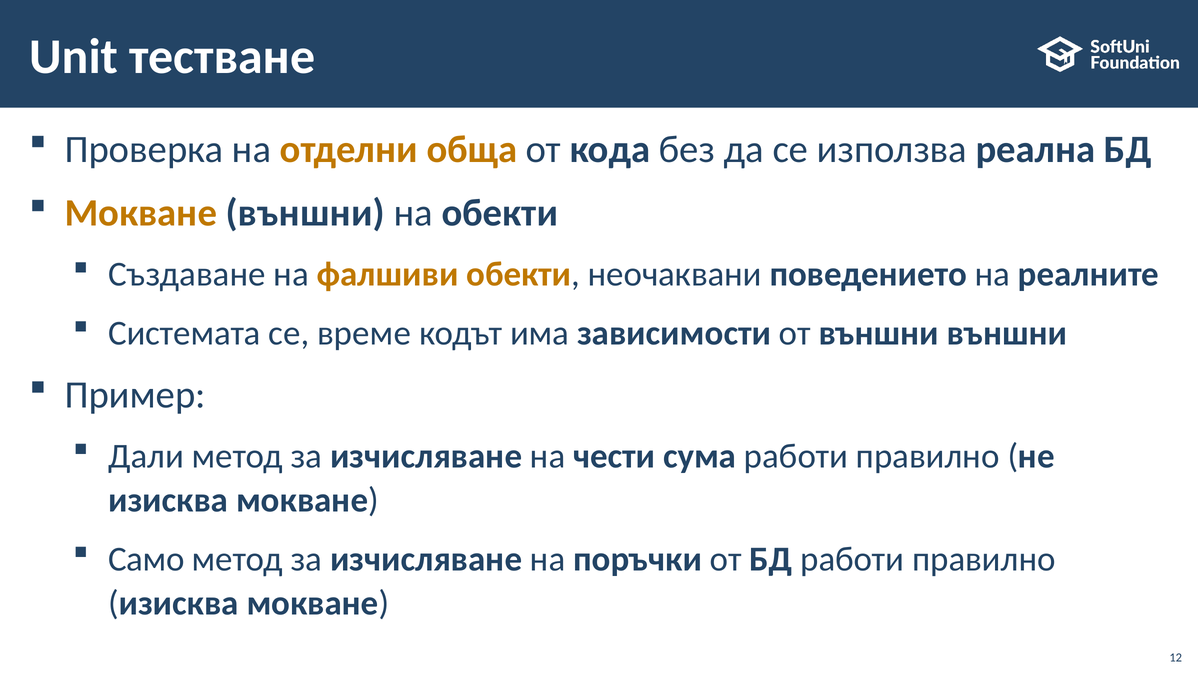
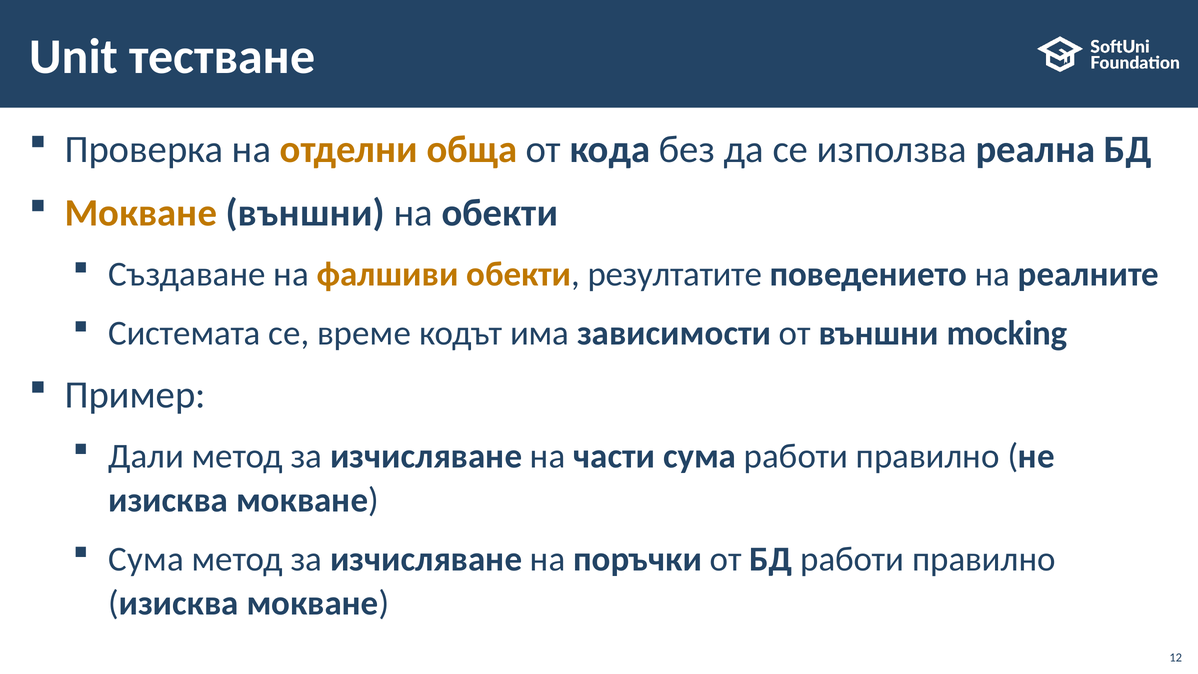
неочаквани: неочаквани -> резултатите
външни външни: външни -> mocking
чести: чести -> части
Само at (146, 559): Само -> Сума
